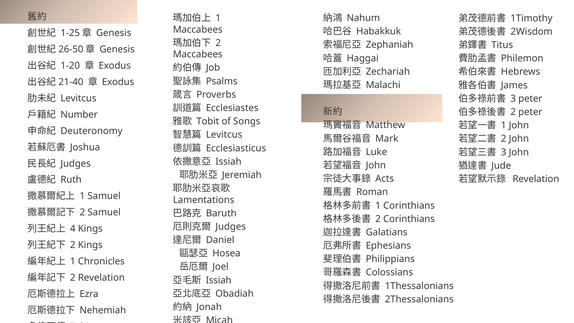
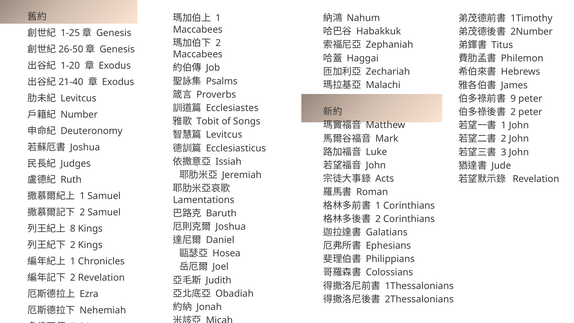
2Wisdom: 2Wisdom -> 2Number
3 at (513, 99): 3 -> 9
Judges at (231, 227): Judges -> Joshua
4: 4 -> 8
Issiah at (219, 280): Issiah -> Judith
